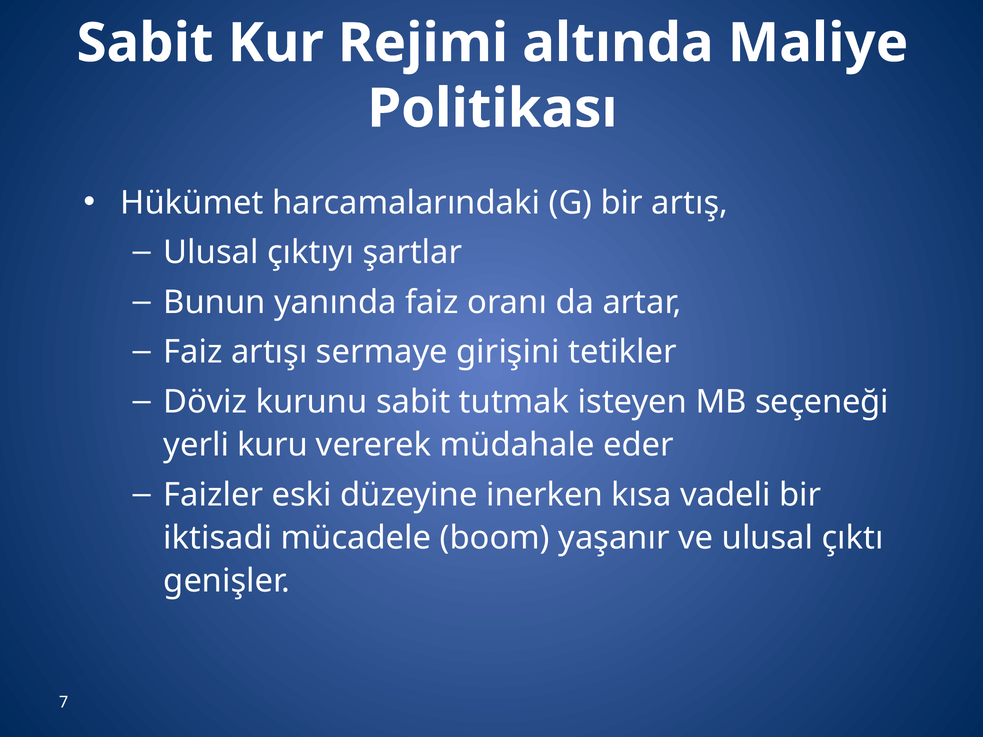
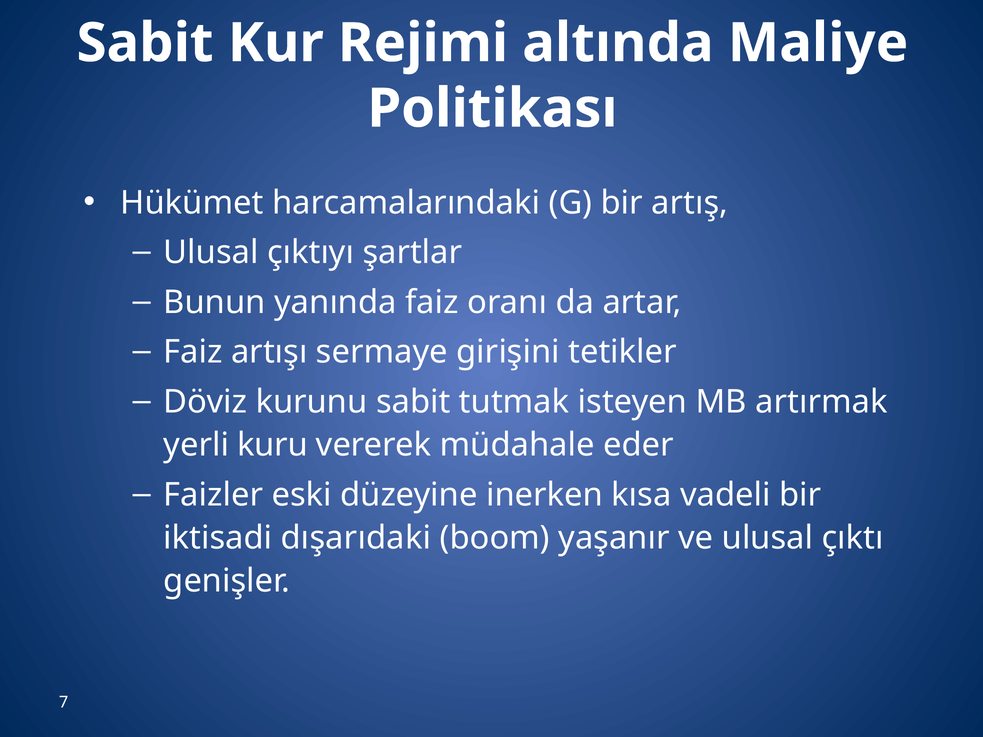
seçeneği: seçeneği -> artırmak
mücadele: mücadele -> dışarıdaki
